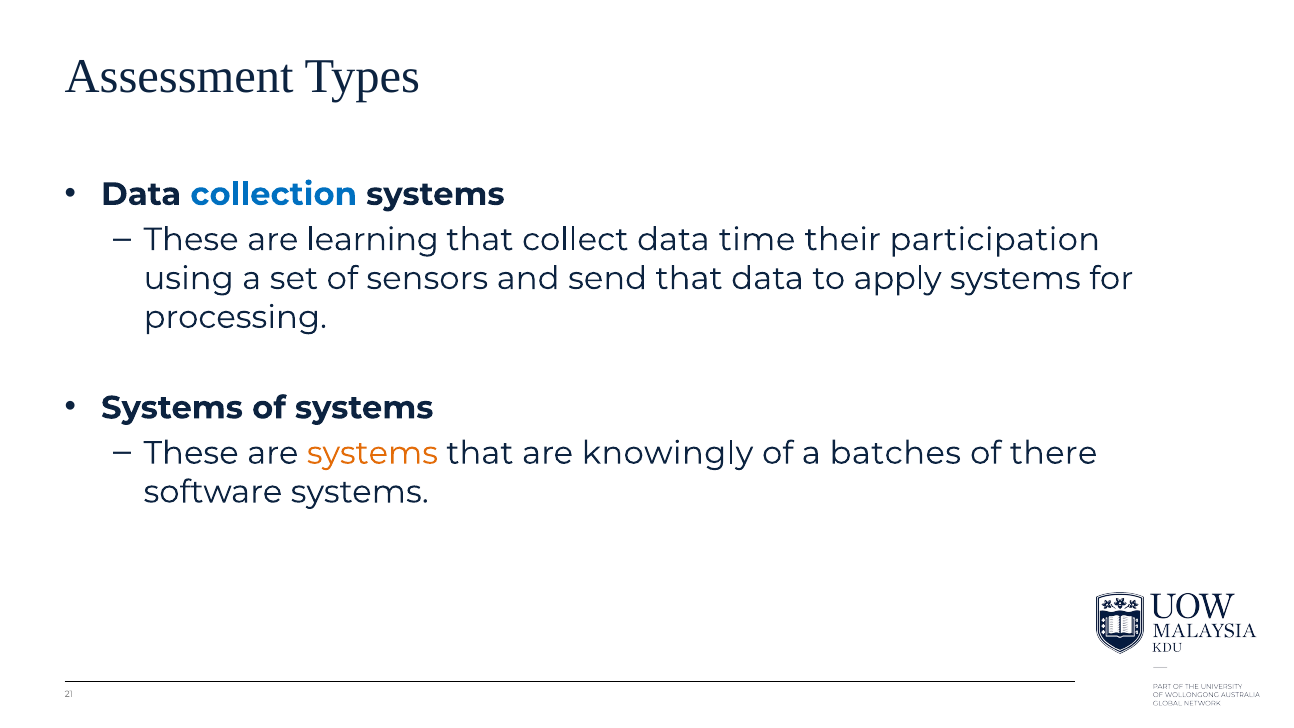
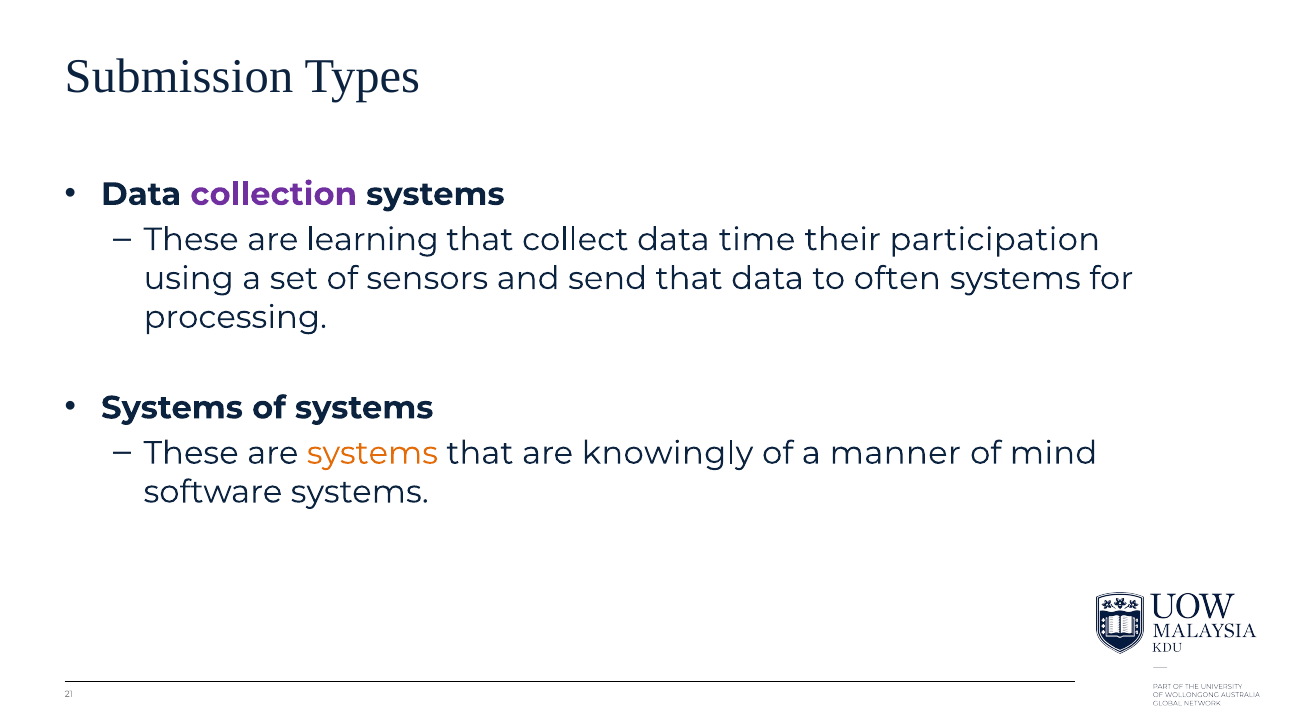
Assessment: Assessment -> Submission
collection colour: blue -> purple
apply: apply -> often
batches: batches -> manner
there: there -> mind
